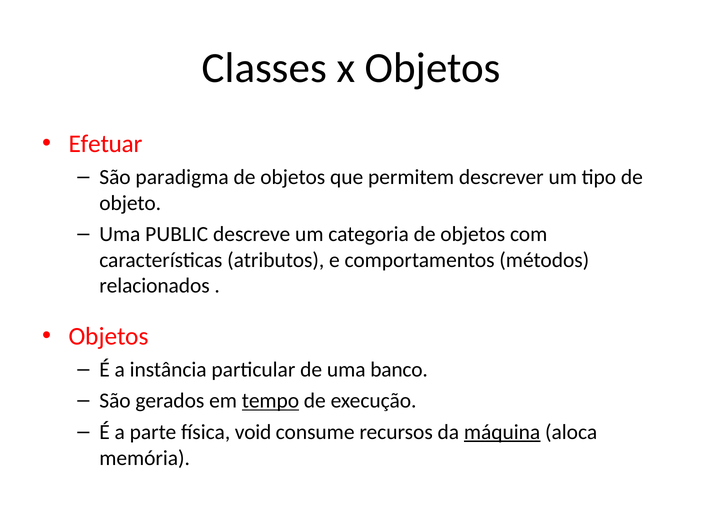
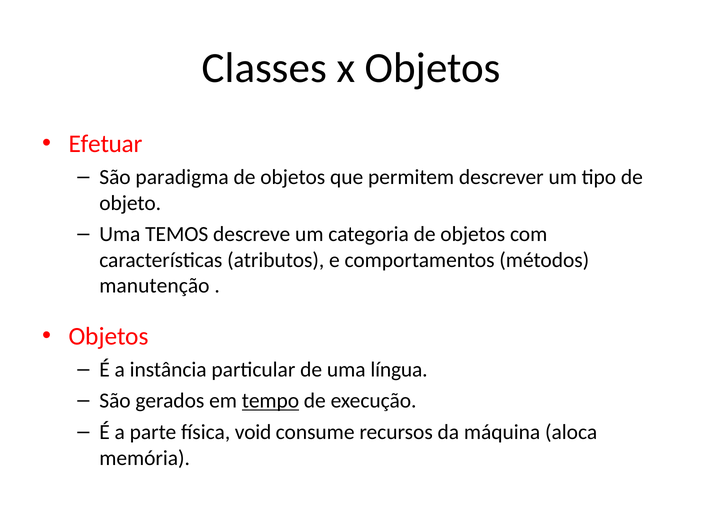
PUBLIC: PUBLIC -> TEMOS
relacionados: relacionados -> manutenção
banco: banco -> língua
máquina underline: present -> none
